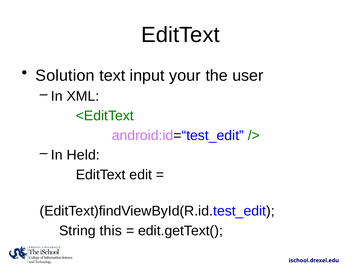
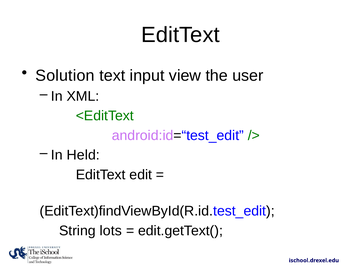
your: your -> view
this: this -> lots
